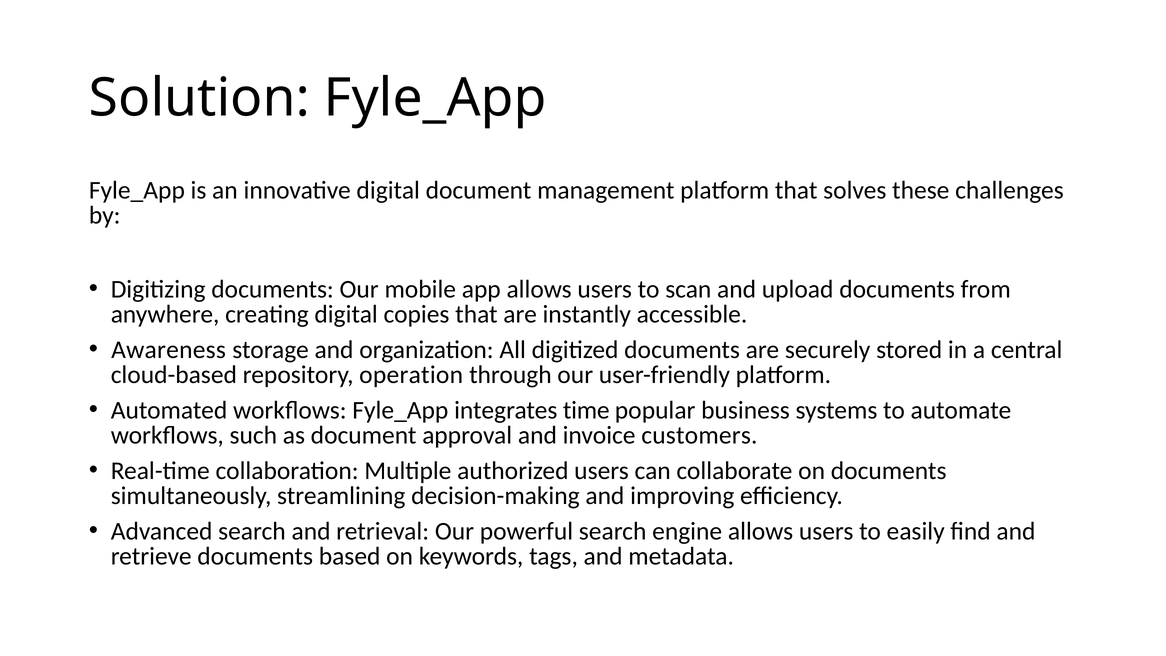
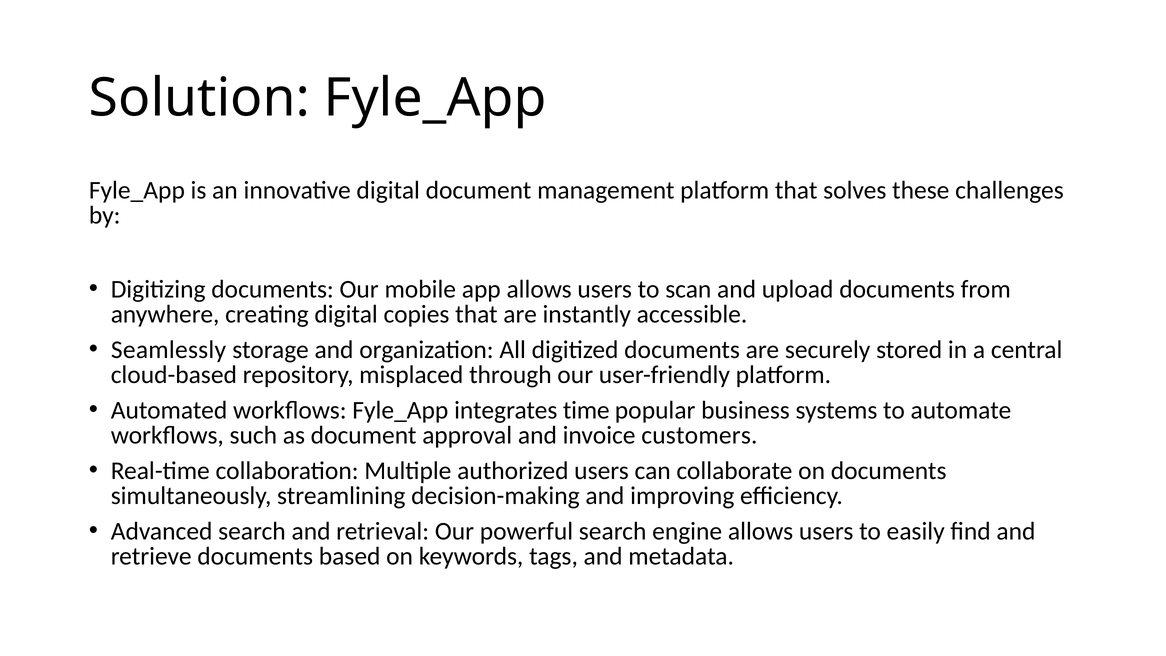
Awareness: Awareness -> Seamlessly
operation: operation -> misplaced
